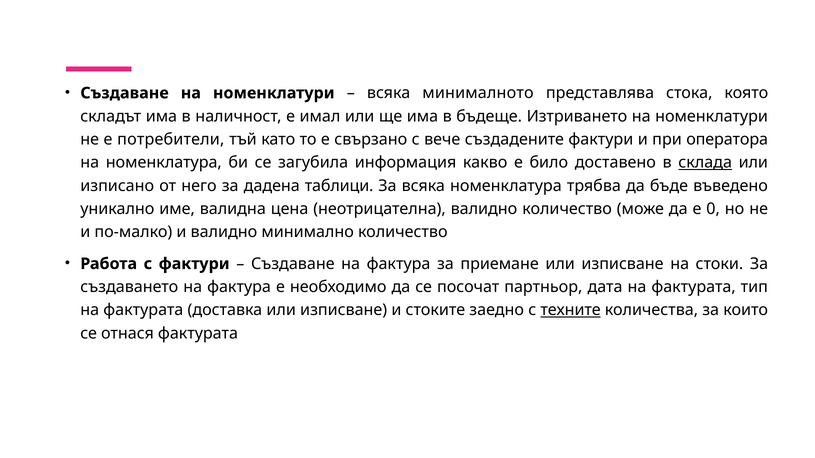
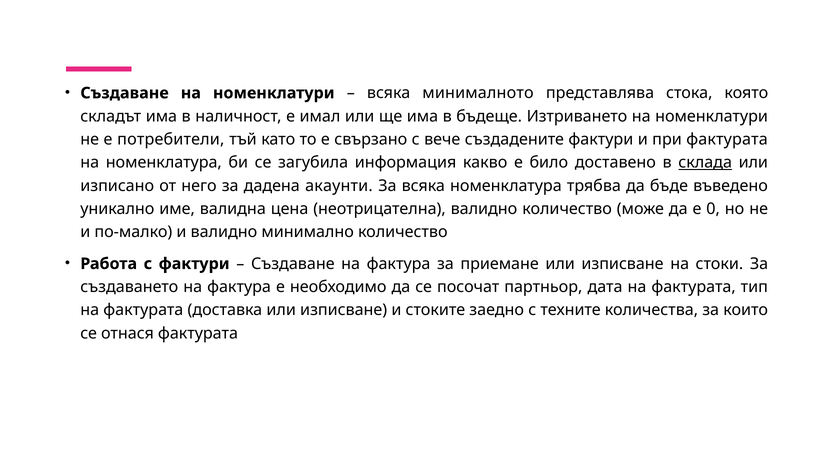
при оператора: оператора -> фактурата
таблици: таблици -> акаунти
техните underline: present -> none
